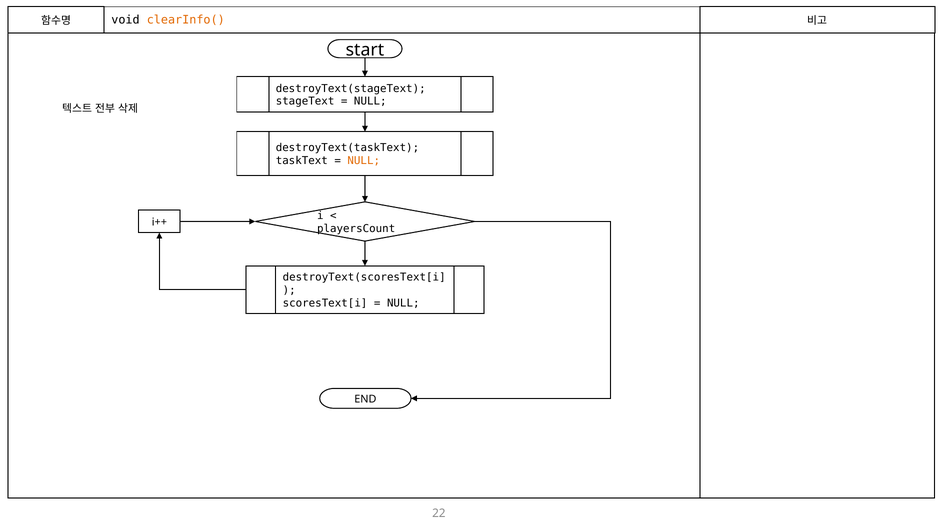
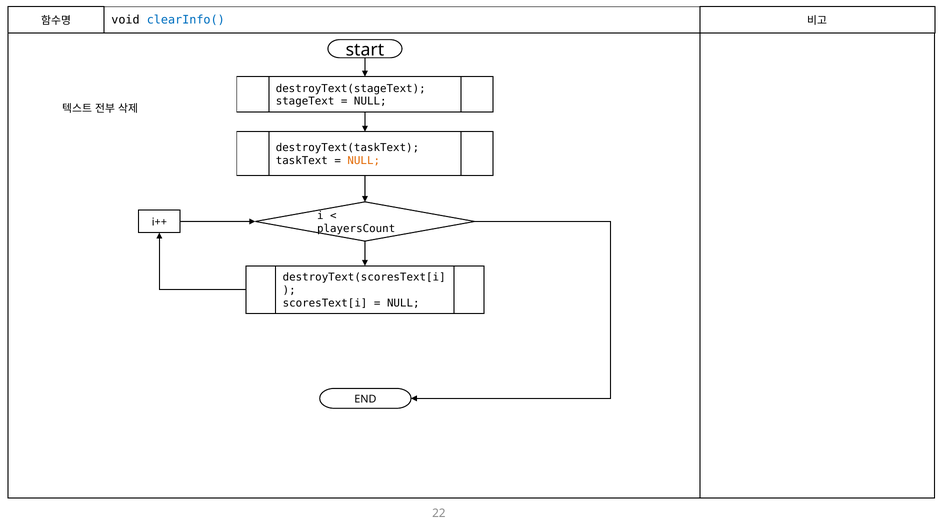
clearInfo( colour: orange -> blue
